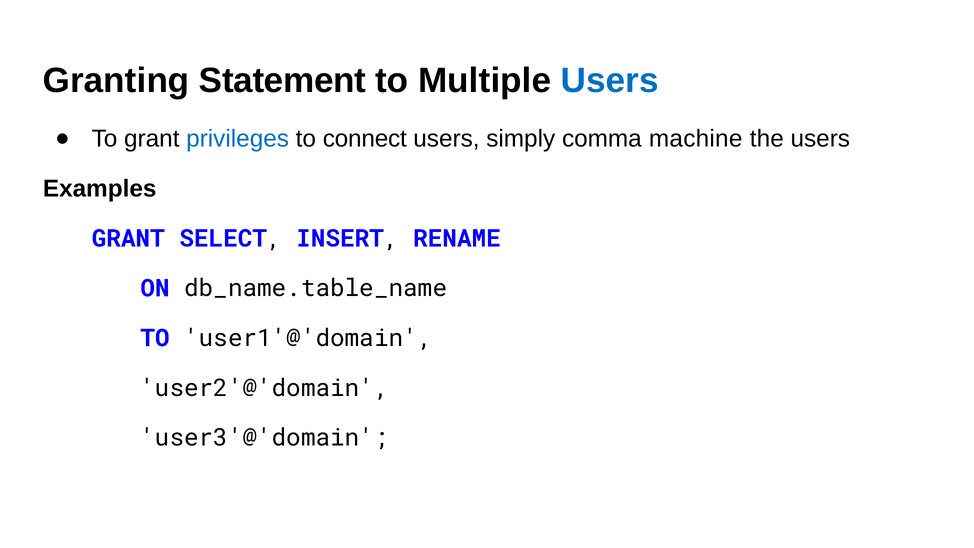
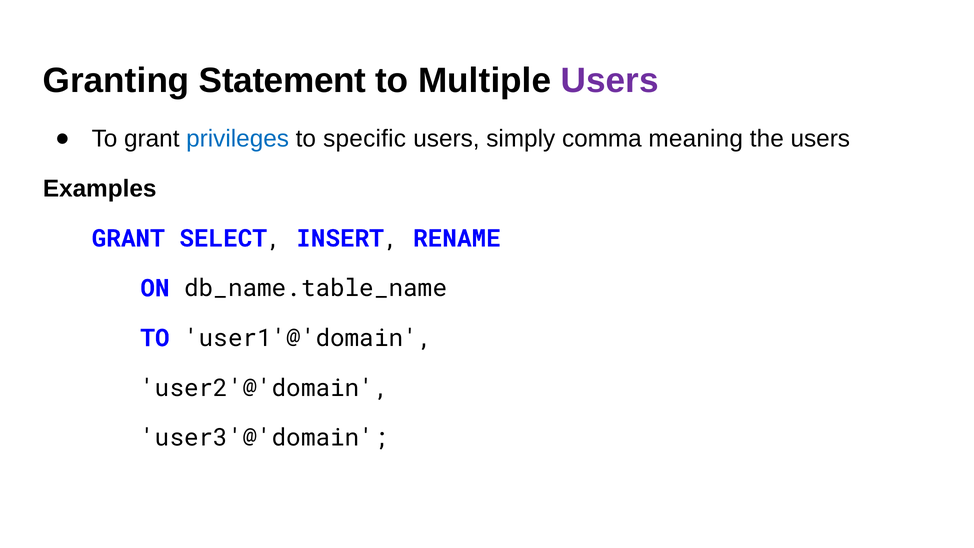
Users at (610, 81) colour: blue -> purple
connect: connect -> specific
machine: machine -> meaning
